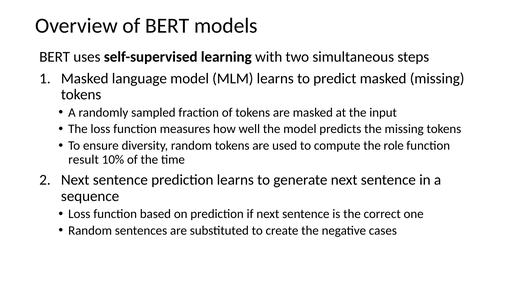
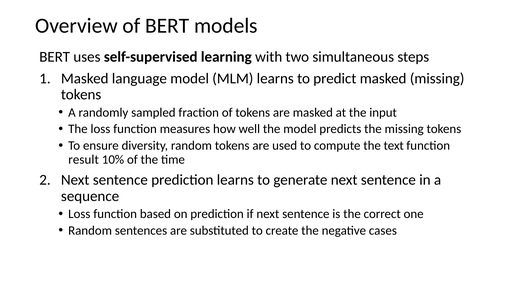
role: role -> text
